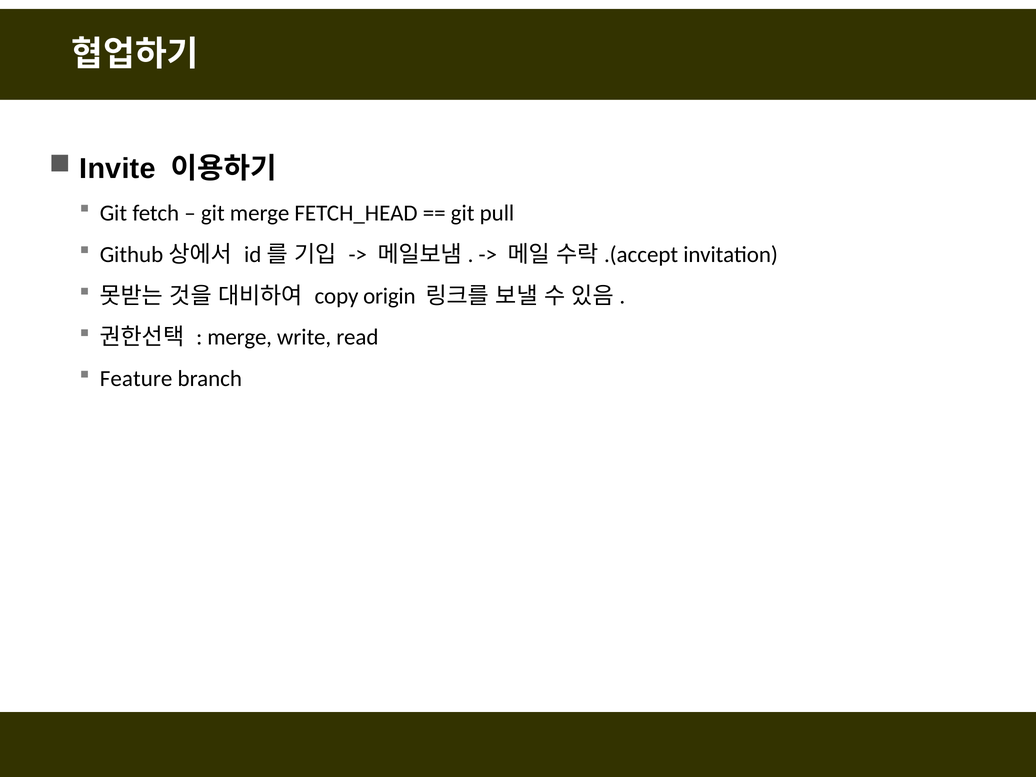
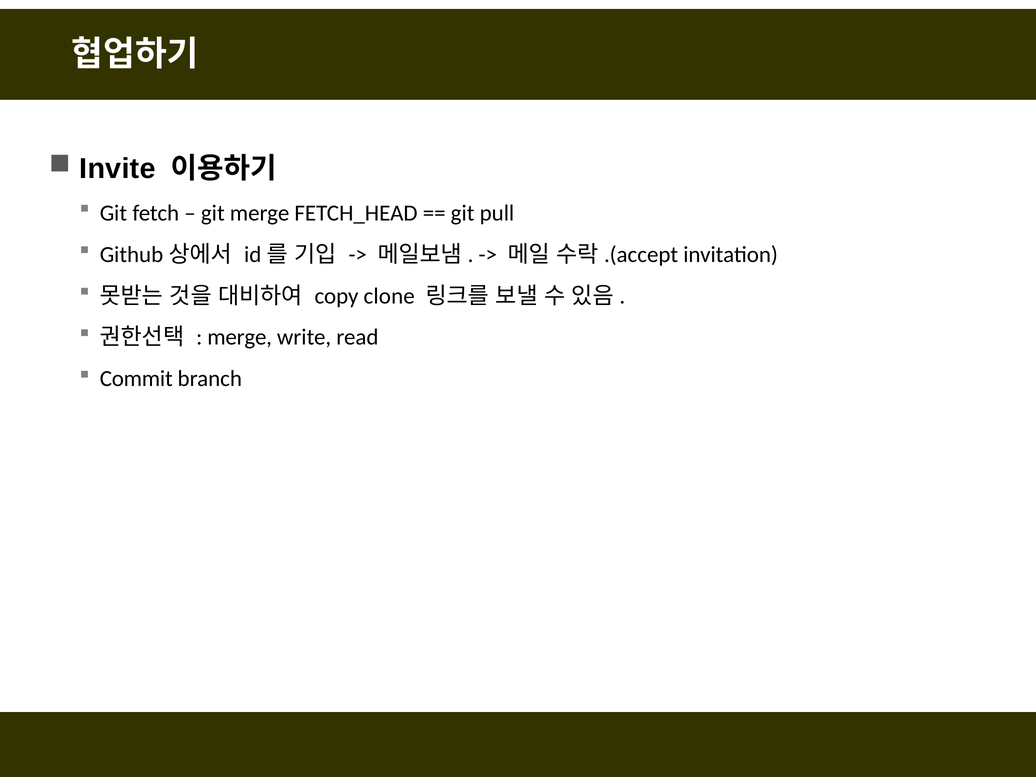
origin: origin -> clone
Feature: Feature -> Commit
